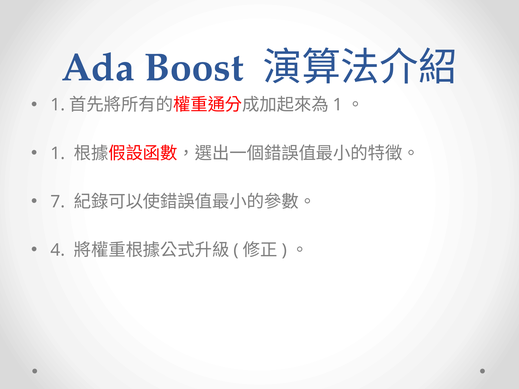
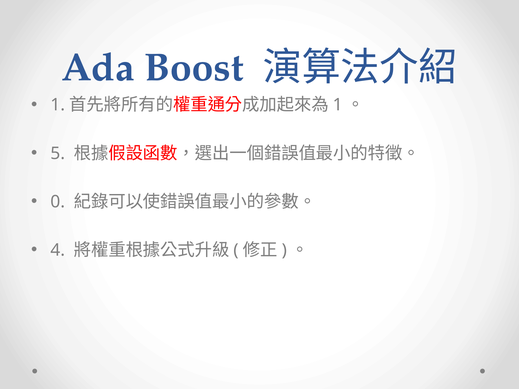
1 at (58, 153): 1 -> 5
7: 7 -> 0
